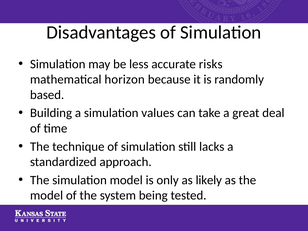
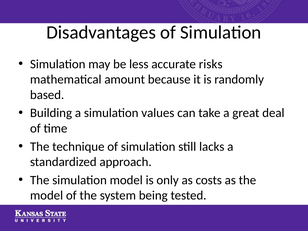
horizon: horizon -> amount
likely: likely -> costs
